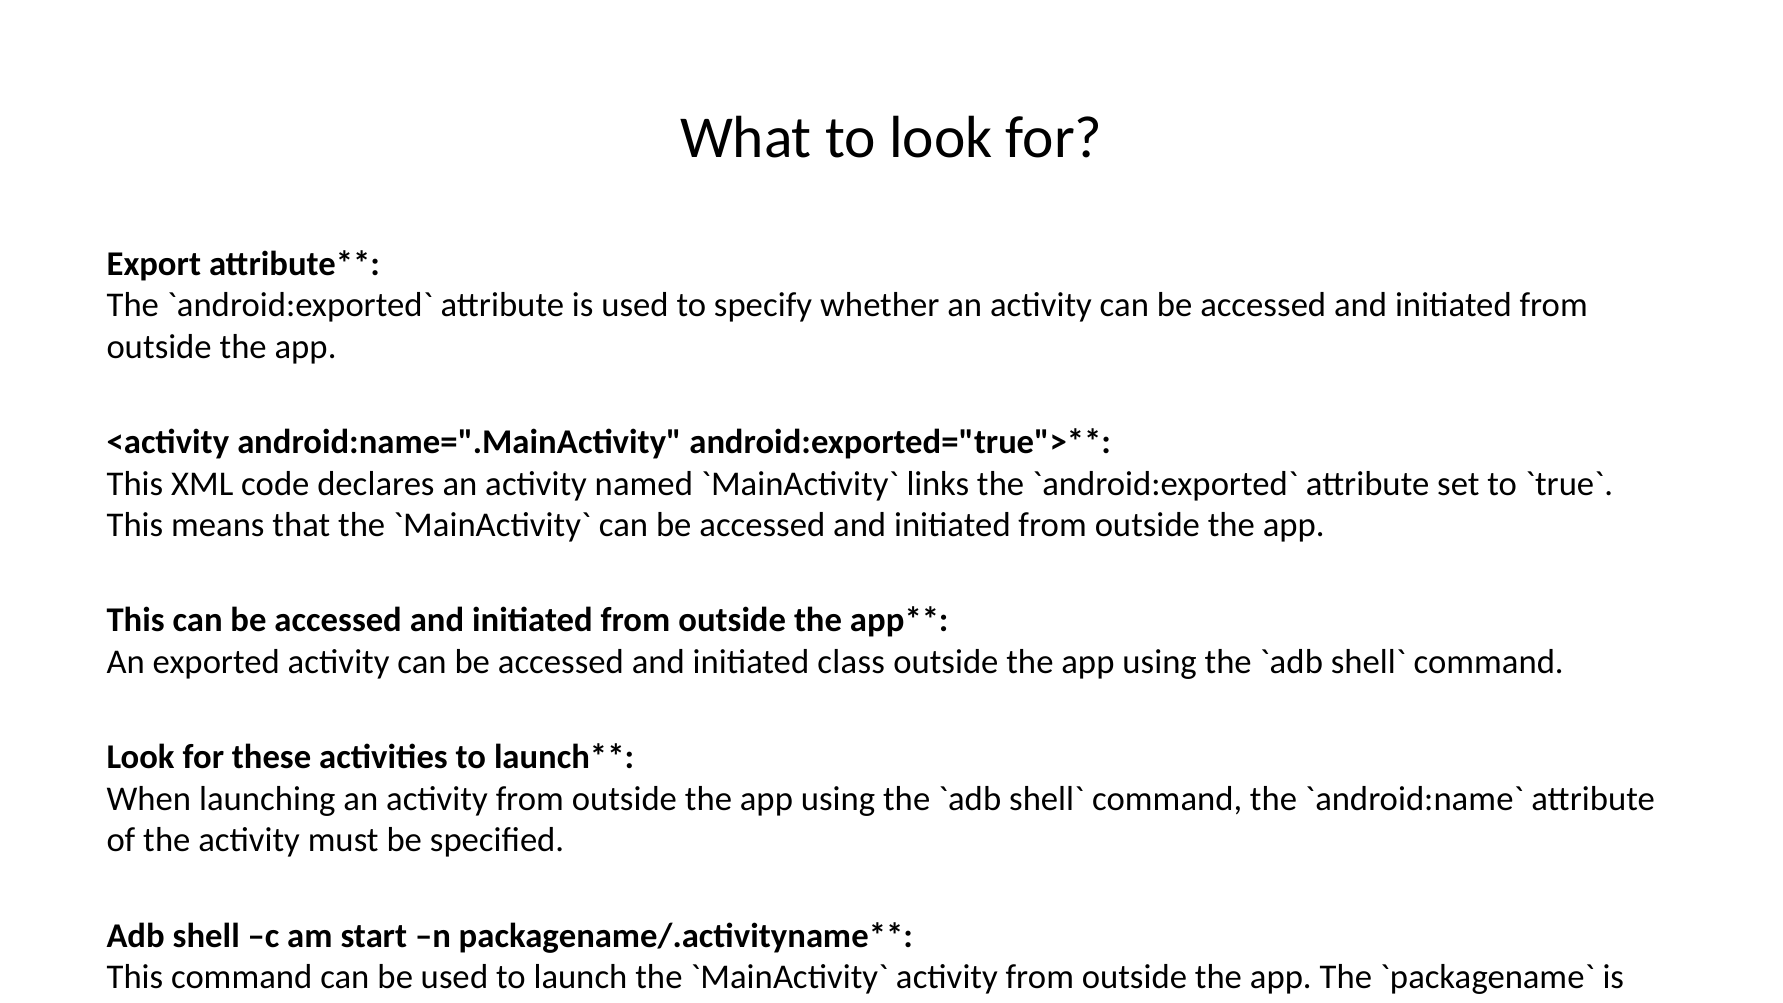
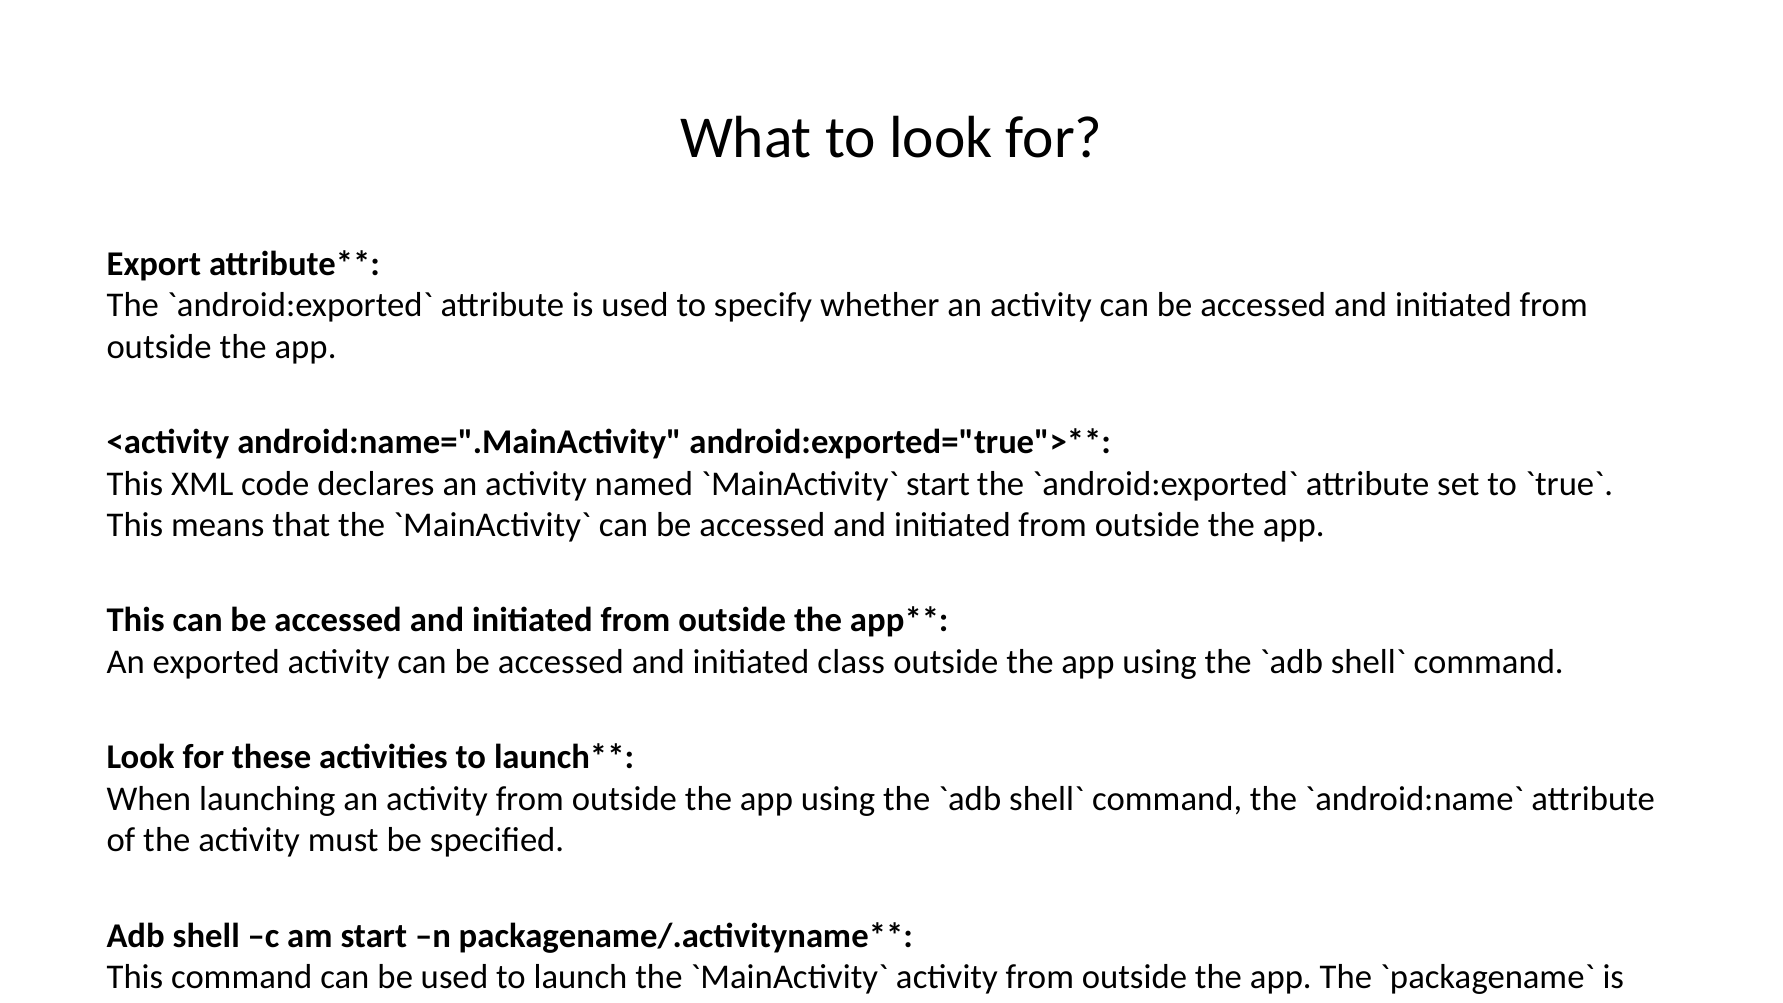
links at (938, 484): links -> start
